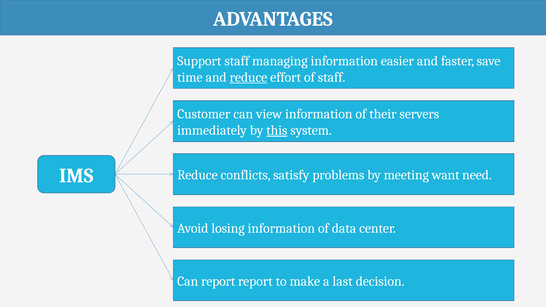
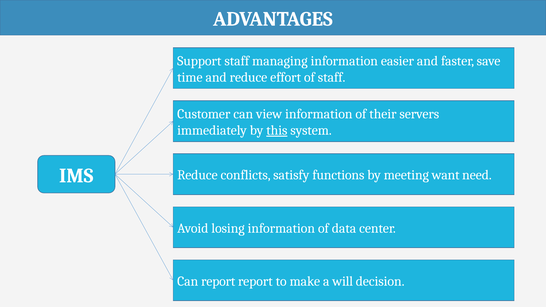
reduce at (248, 77) underline: present -> none
problems: problems -> functions
last: last -> will
